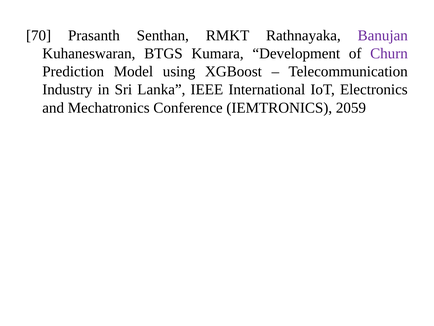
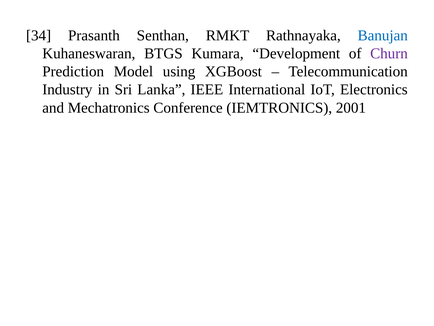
70: 70 -> 34
Banujan colour: purple -> blue
2059: 2059 -> 2001
